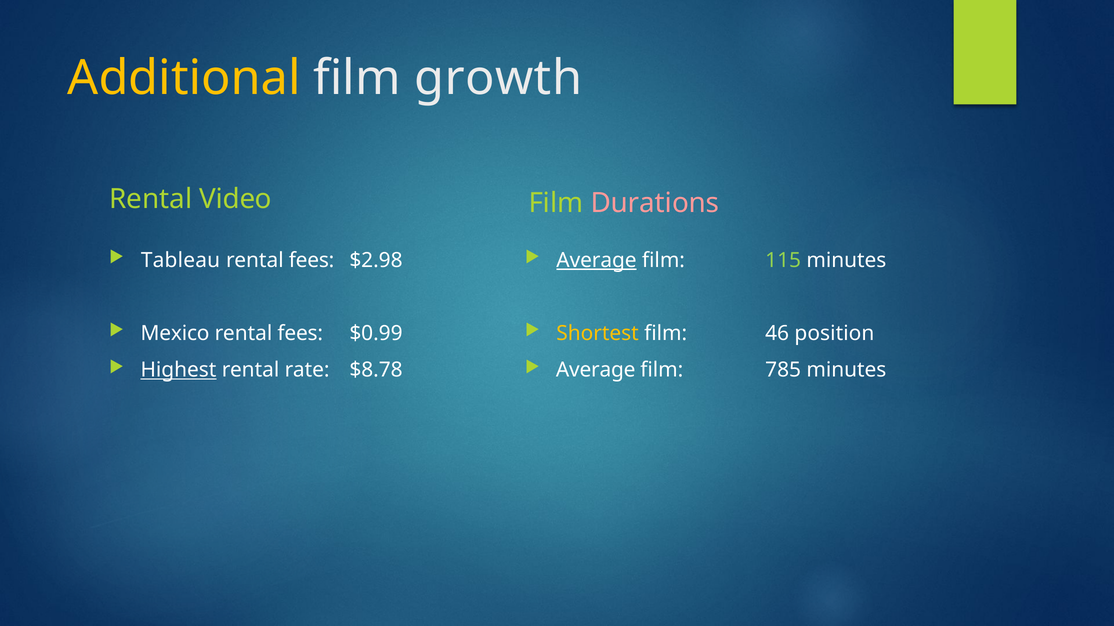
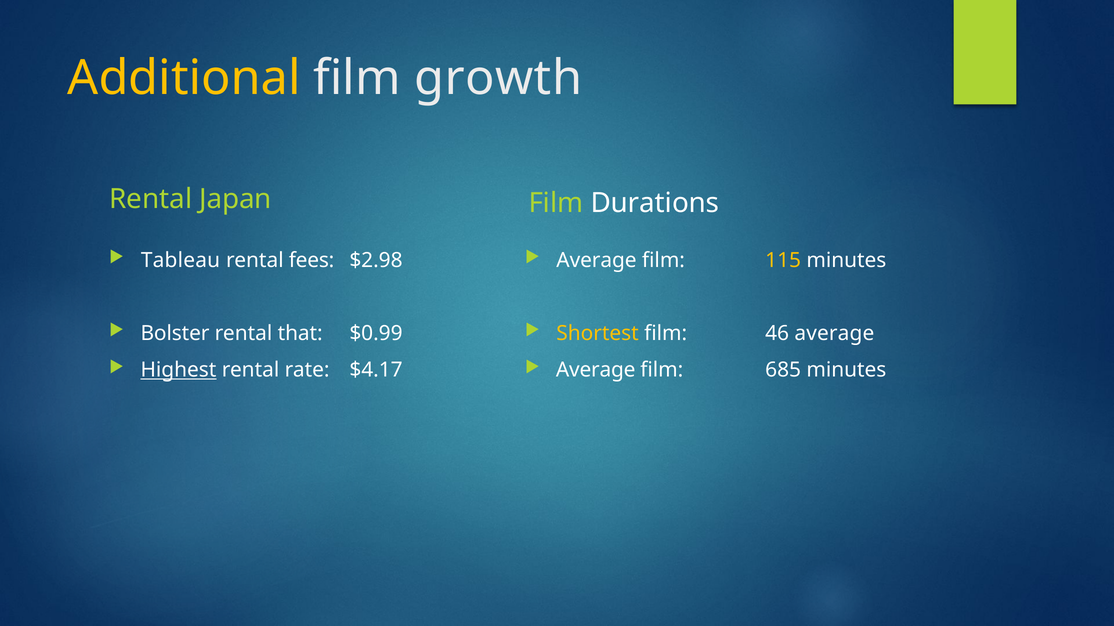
Video: Video -> Japan
Durations colour: pink -> white
Average at (596, 260) underline: present -> none
115 colour: light green -> yellow
Mexico: Mexico -> Bolster
fees at (300, 334): fees -> that
46 position: position -> average
$8.78: $8.78 -> $4.17
785: 785 -> 685
